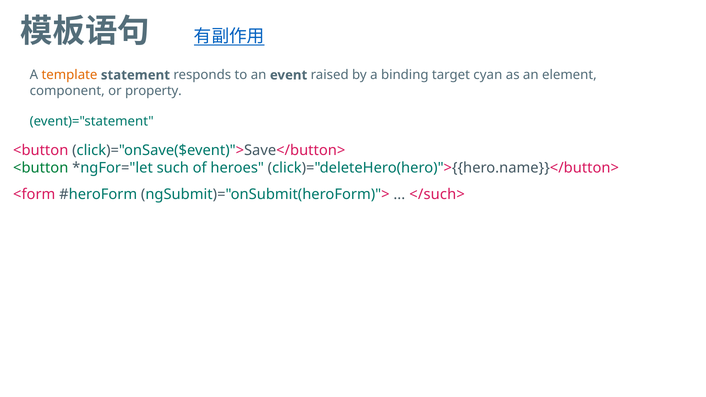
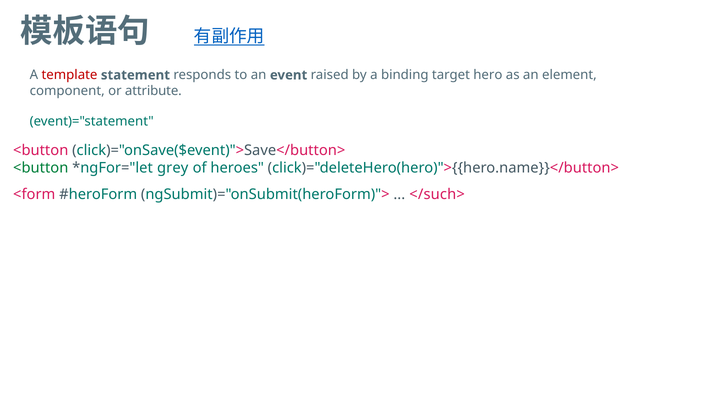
template colour: orange -> red
cyan: cyan -> hero
property: property -> attribute
such: such -> grey
